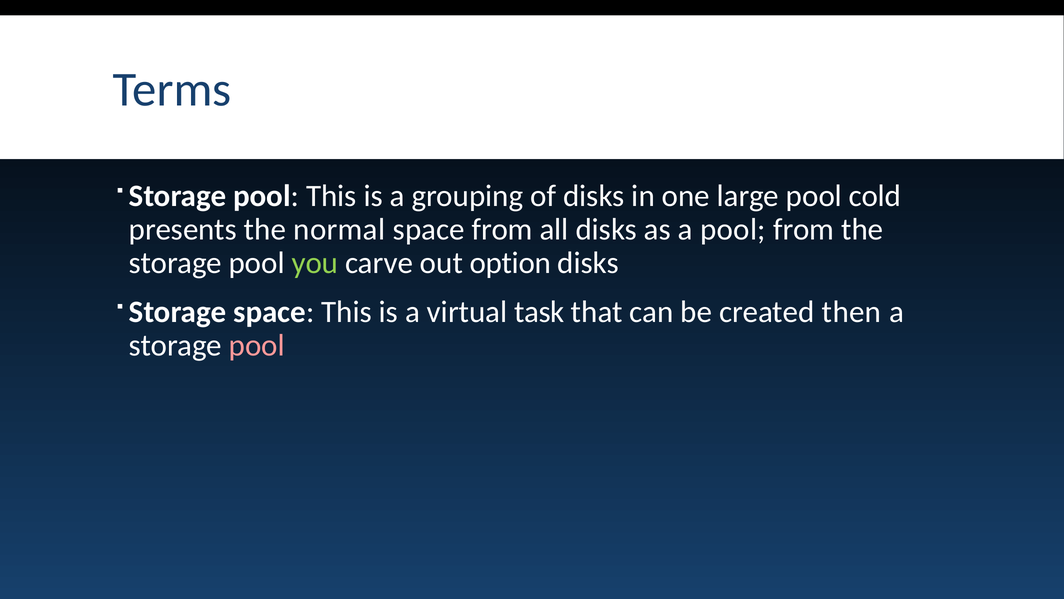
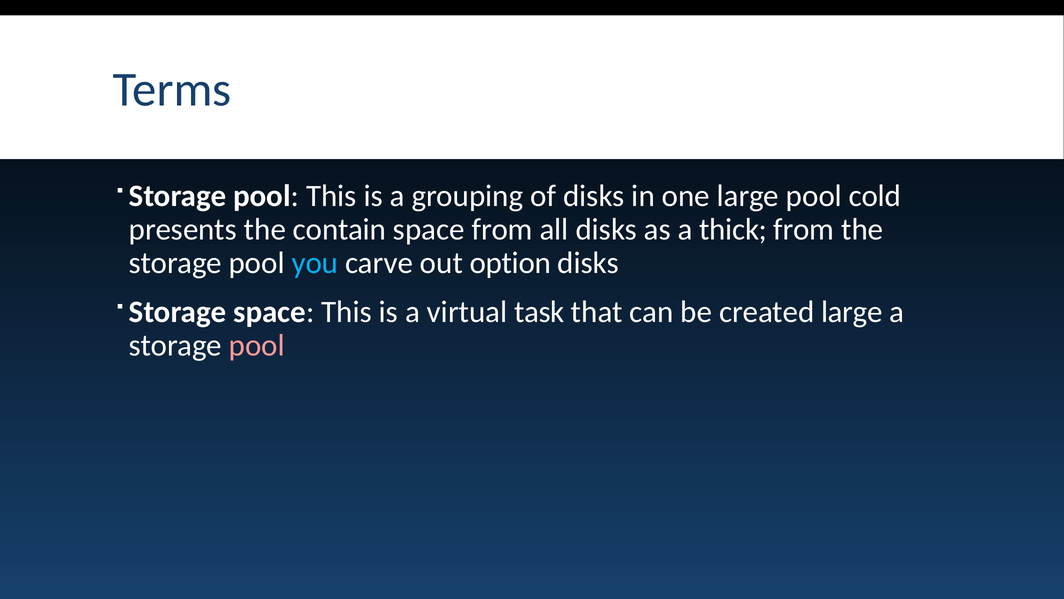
normal: normal -> contain
a pool: pool -> thick
you colour: light green -> light blue
created then: then -> large
